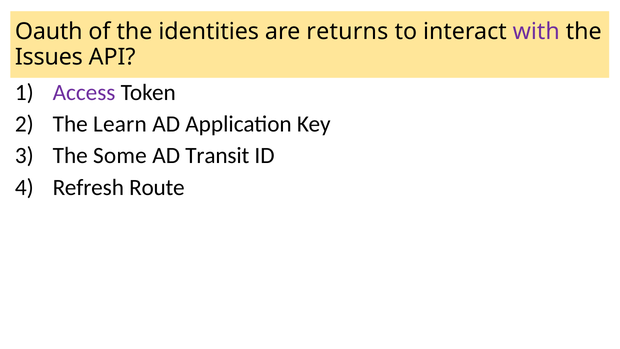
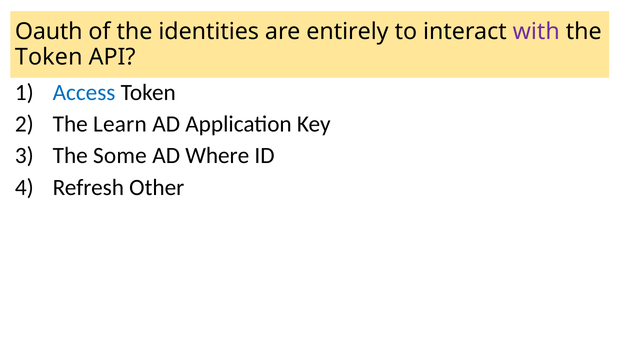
returns: returns -> entirely
Issues at (49, 57): Issues -> Token
Access colour: purple -> blue
Transit: Transit -> Where
Route: Route -> Other
